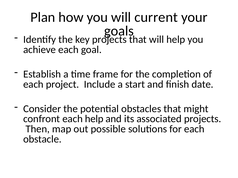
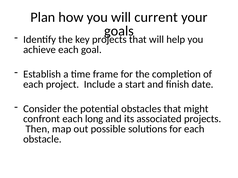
each help: help -> long
